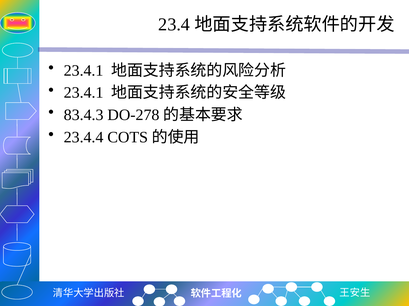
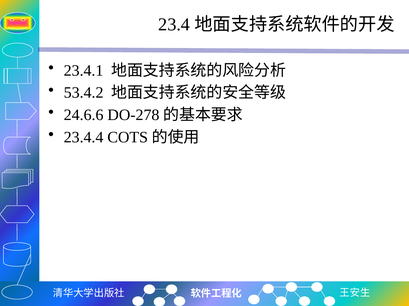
23.4.1 at (84, 93): 23.4.1 -> 53.4.2
83.4.3: 83.4.3 -> 24.6.6
